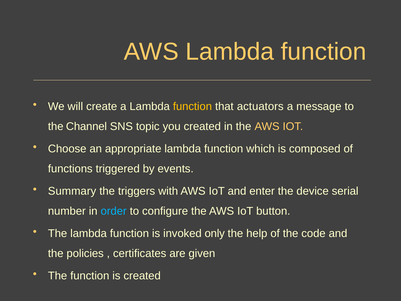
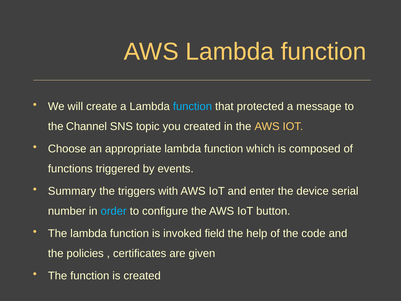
function at (192, 106) colour: yellow -> light blue
actuators: actuators -> protected
only: only -> field
